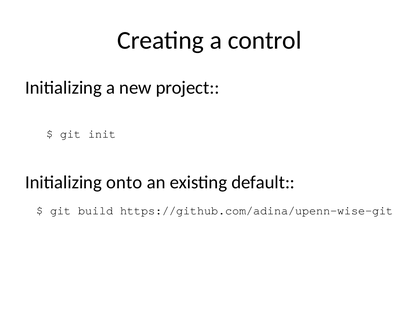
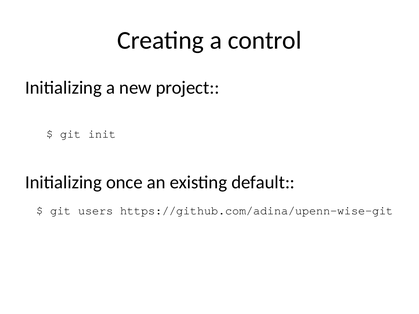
onto: onto -> once
build: build -> users
